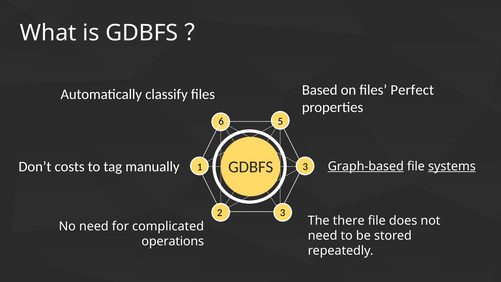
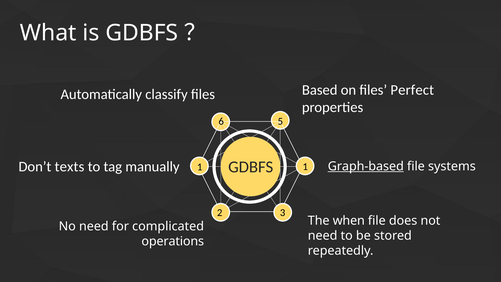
GDBFS 3: 3 -> 1
costs: costs -> texts
systems underline: present -> none
there: there -> when
